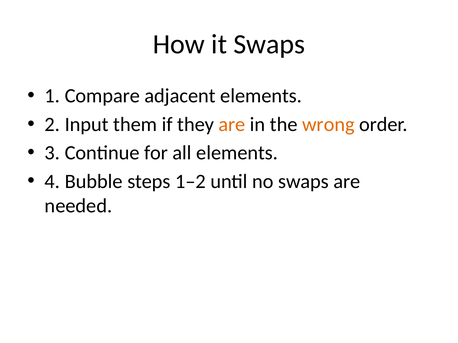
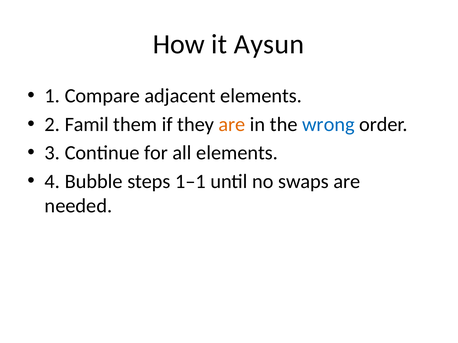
it Swaps: Swaps -> Aysun
Input: Input -> Famil
wrong colour: orange -> blue
1–2: 1–2 -> 1–1
